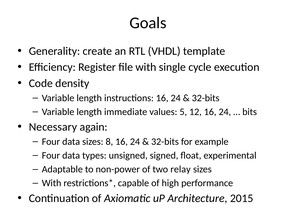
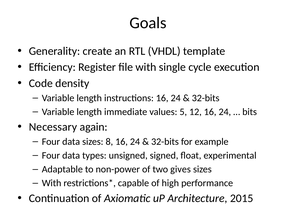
relay: relay -> gives
